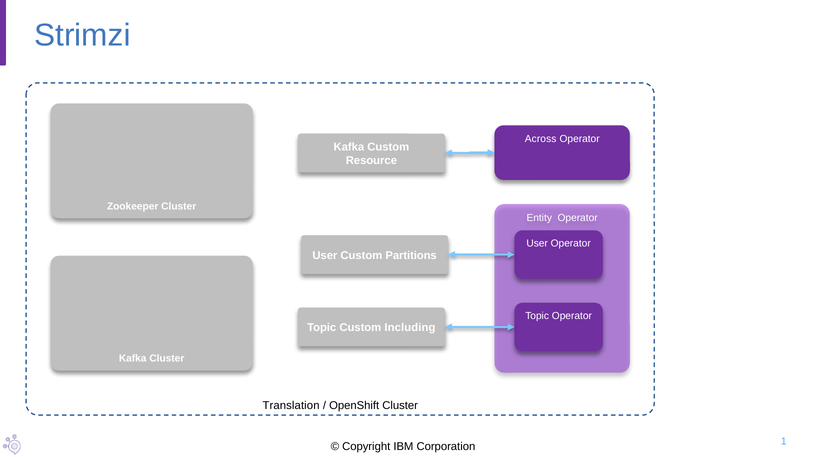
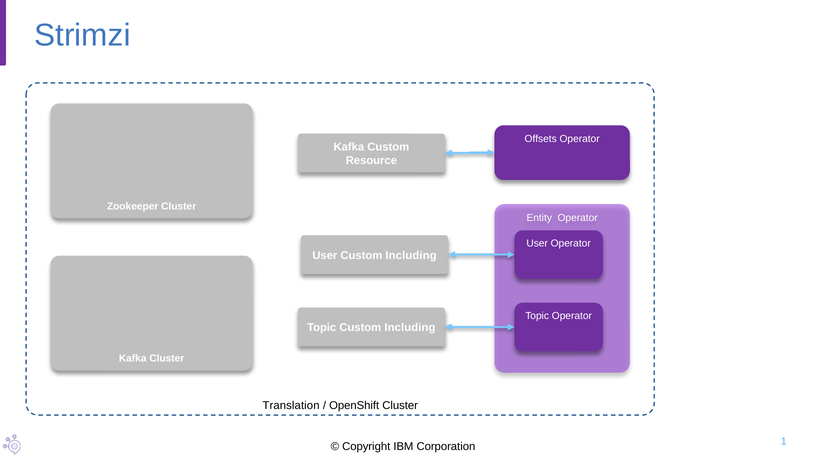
Across: Across -> Offsets
User Custom Partitions: Partitions -> Including
